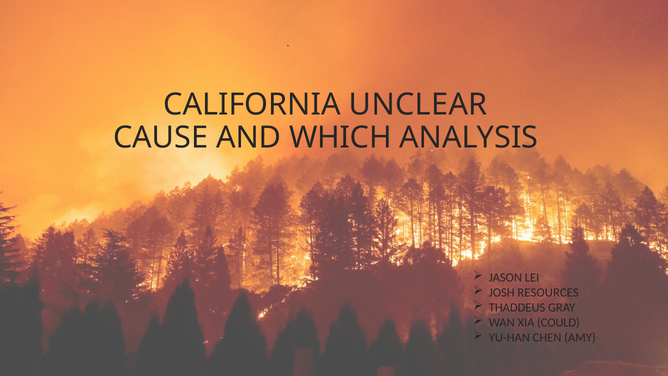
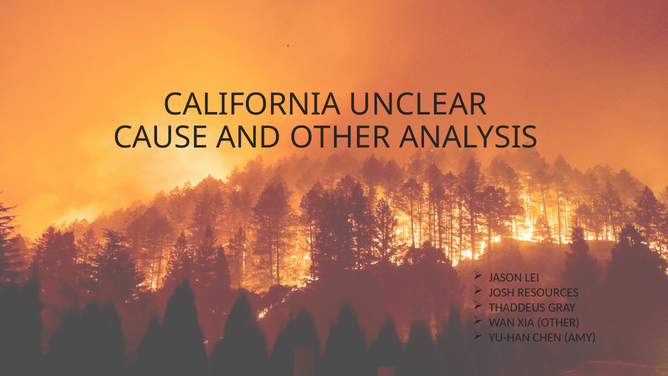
AND WHICH: WHICH -> OTHER
XIA COULD: COULD -> OTHER
